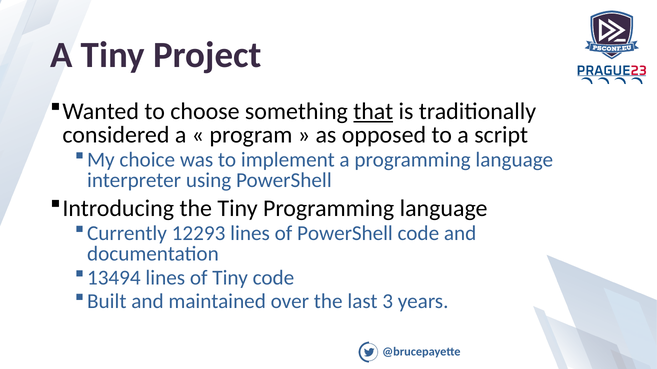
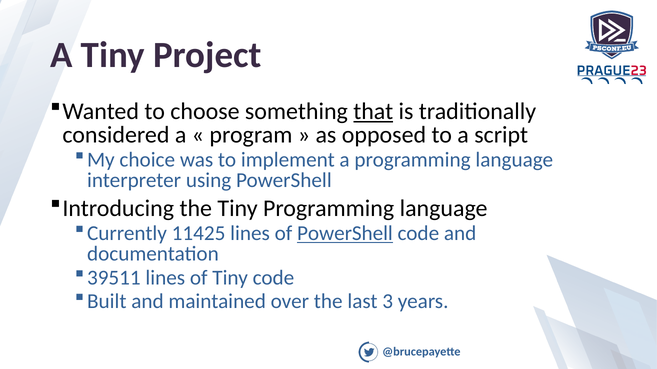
12293: 12293 -> 11425
PowerShell at (345, 234) underline: none -> present
13494: 13494 -> 39511
